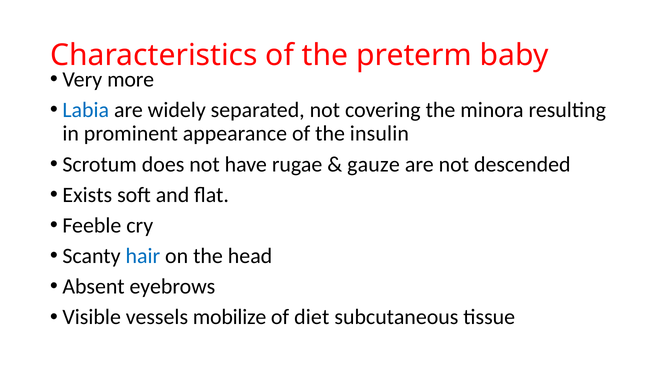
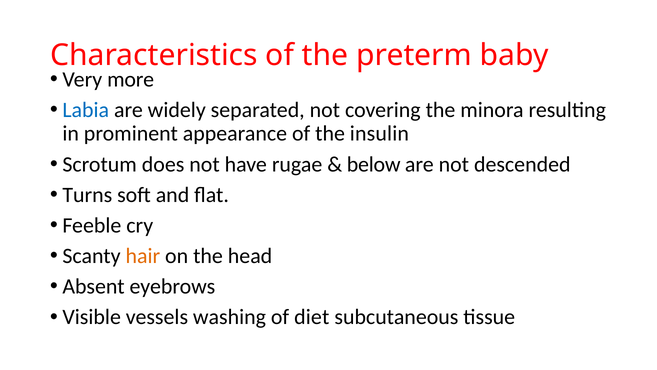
gauze: gauze -> below
Exists: Exists -> Turns
hair colour: blue -> orange
mobilize: mobilize -> washing
